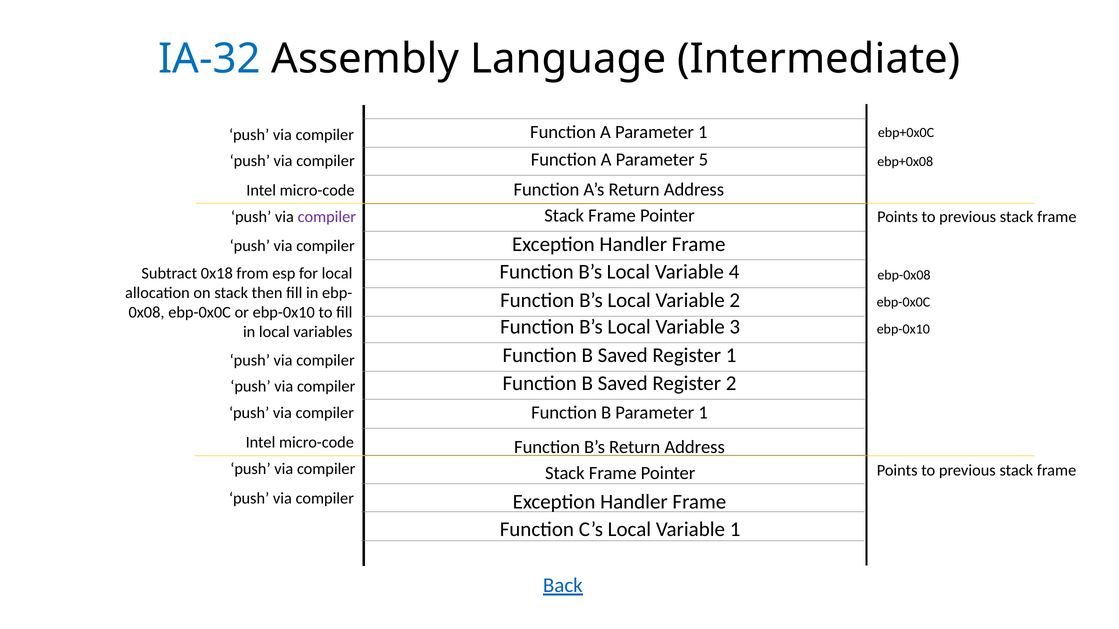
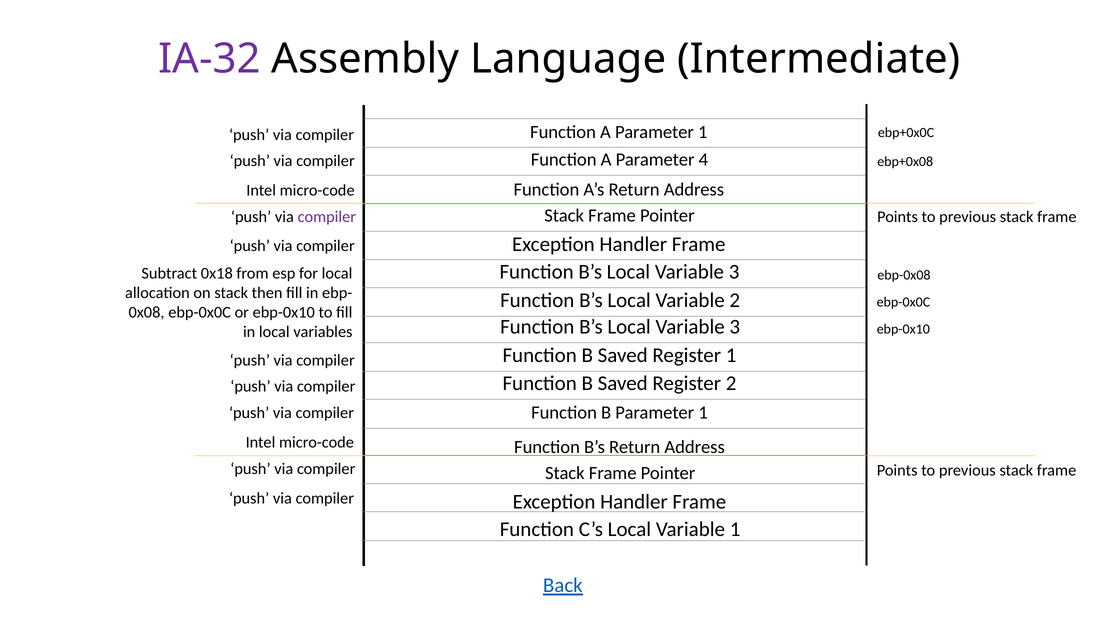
IA-32 colour: blue -> purple
5: 5 -> 4
4 at (734, 272): 4 -> 3
